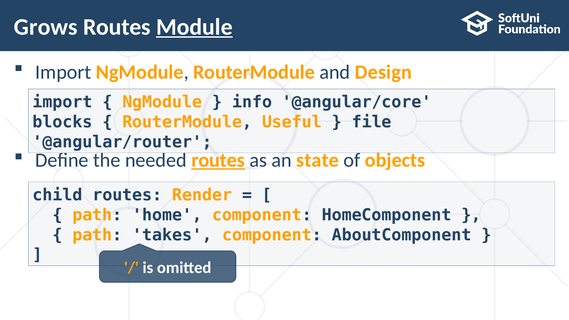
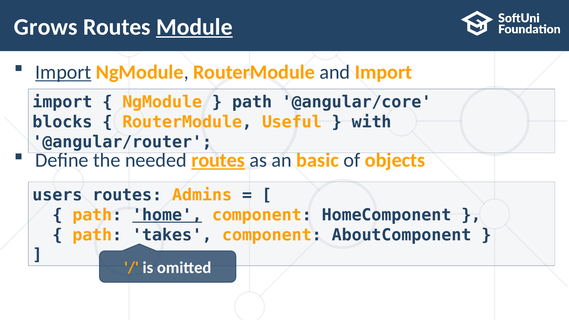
Import at (63, 72) underline: none -> present
and Design: Design -> Import
info at (252, 102): info -> path
file: file -> with
state: state -> basic
child: child -> users
Render: Render -> Admins
home underline: none -> present
